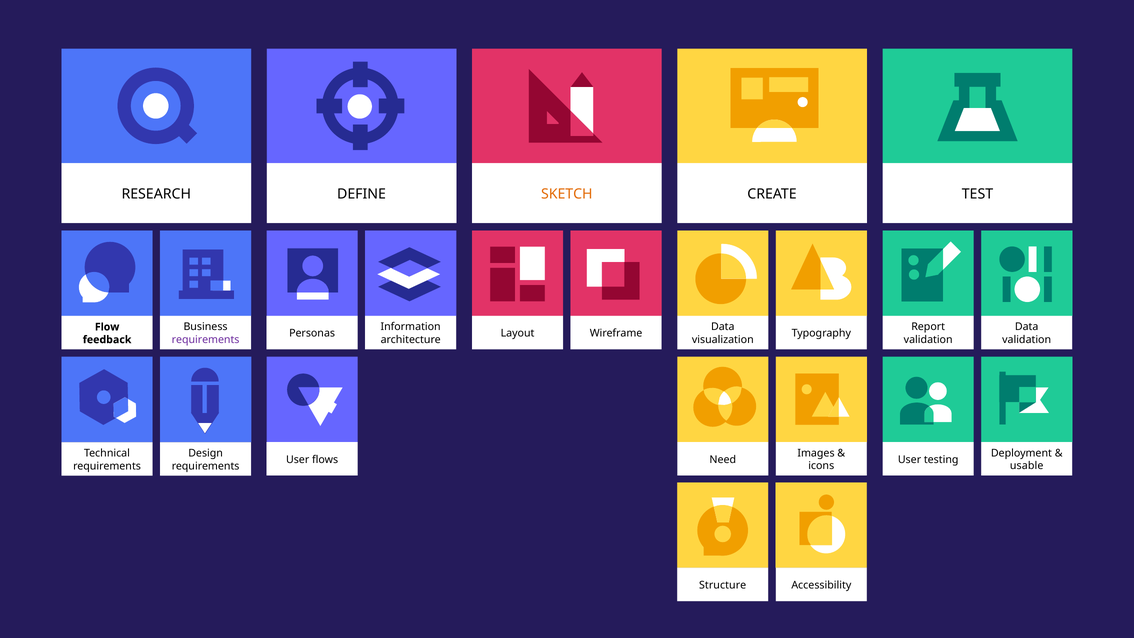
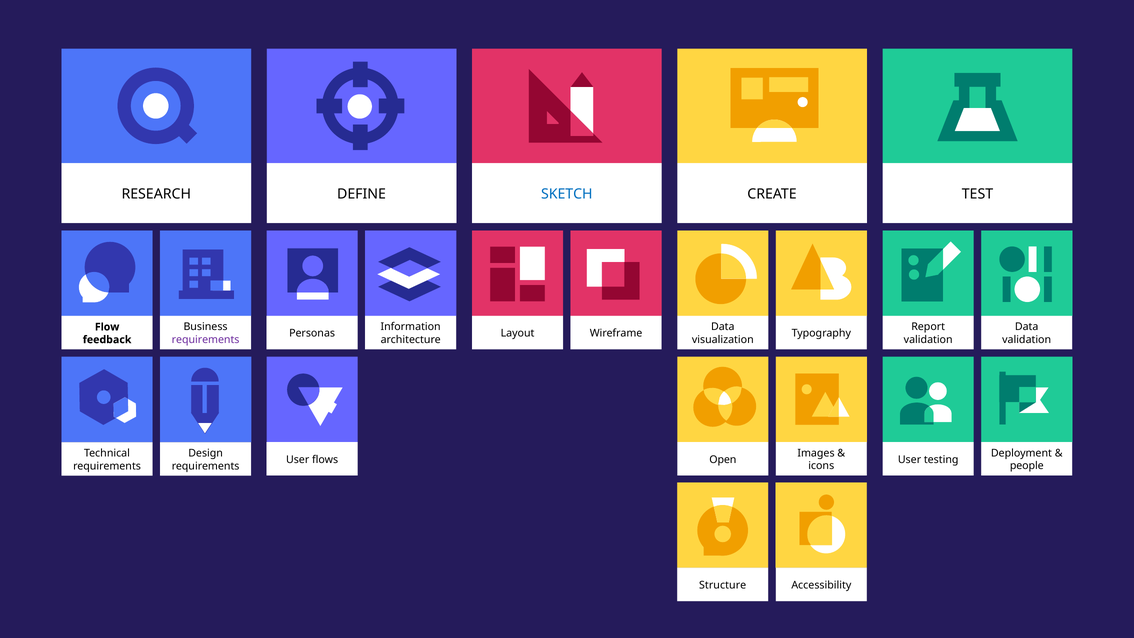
SKETCH colour: orange -> blue
Need: Need -> Open
usable: usable -> people
